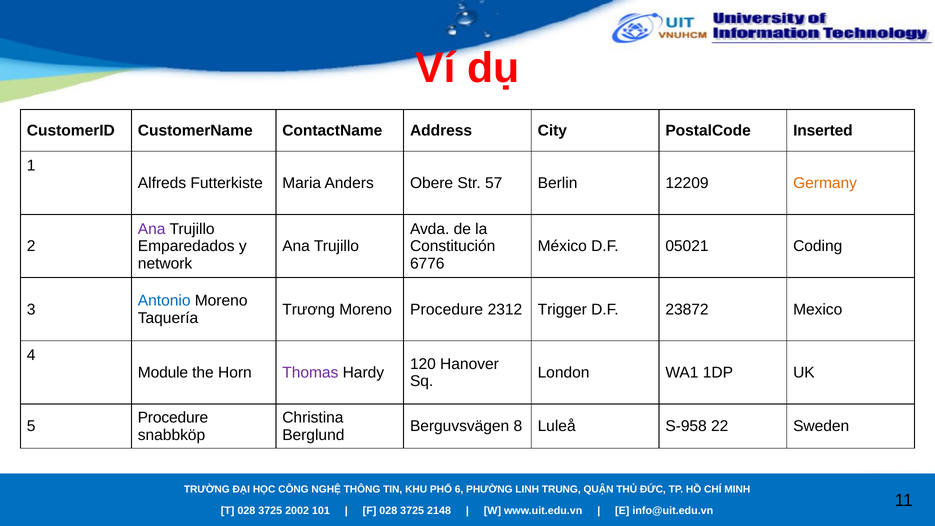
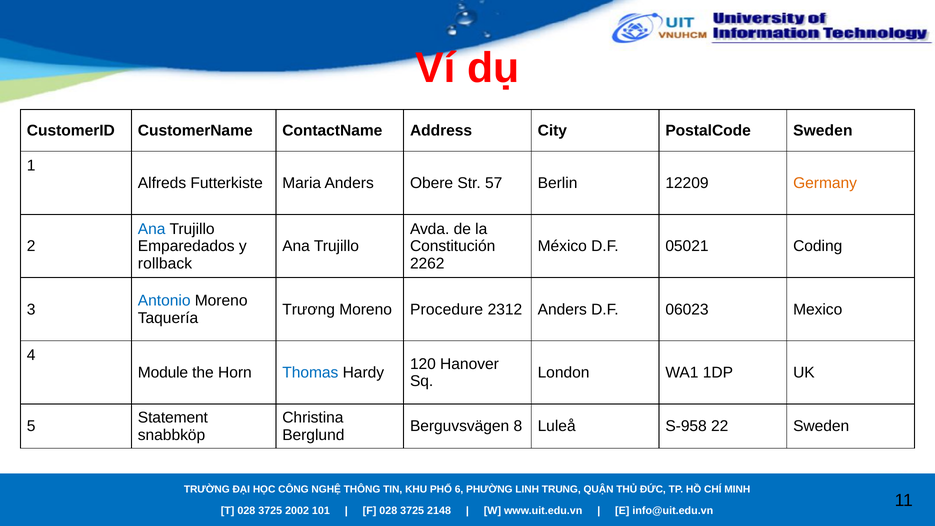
PostalCode Inserted: Inserted -> Sweden
Ana at (152, 229) colour: purple -> blue
network: network -> rollback
6776: 6776 -> 2262
2312 Trigger: Trigger -> Anders
23872: 23872 -> 06023
Thomas colour: purple -> blue
Procedure at (173, 418): Procedure -> Statement
